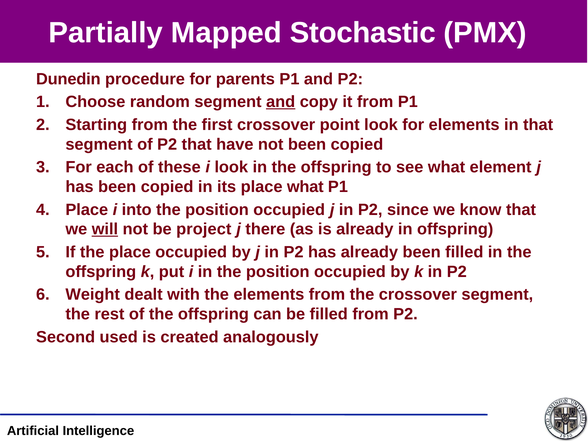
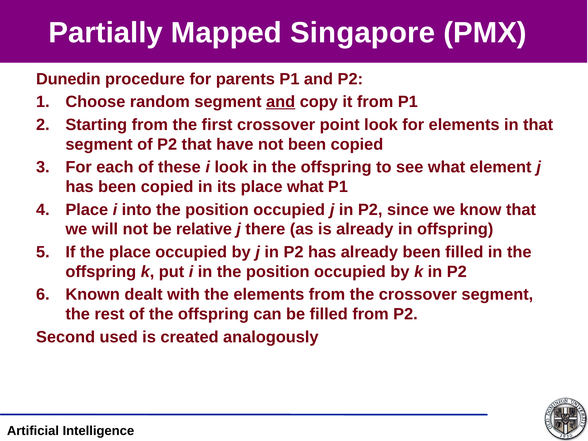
Stochastic: Stochastic -> Singapore
will underline: present -> none
project: project -> relative
Weight: Weight -> Known
